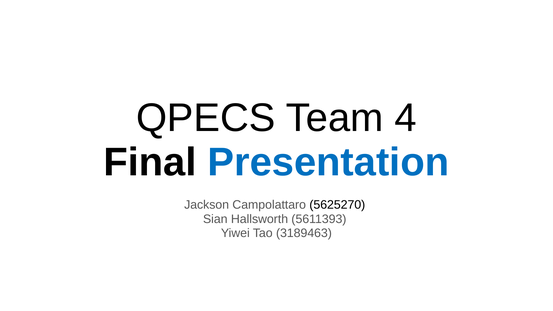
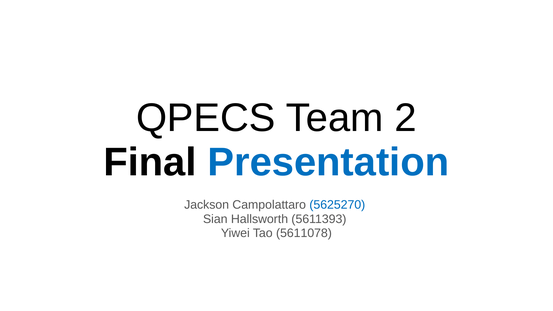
4: 4 -> 2
5625270 colour: black -> blue
3189463: 3189463 -> 5611078
